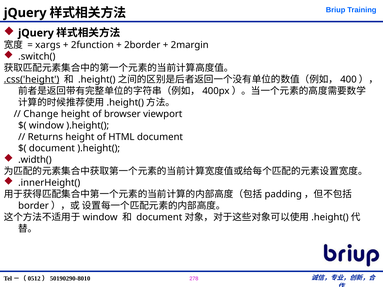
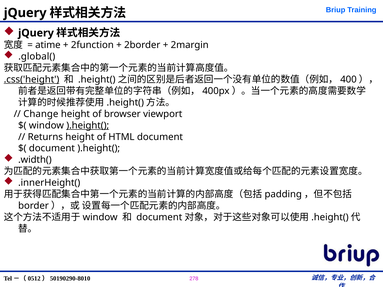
xargs: xargs -> atime
.switch(: .switch( -> .global(
).height( at (88, 125) underline: none -> present
